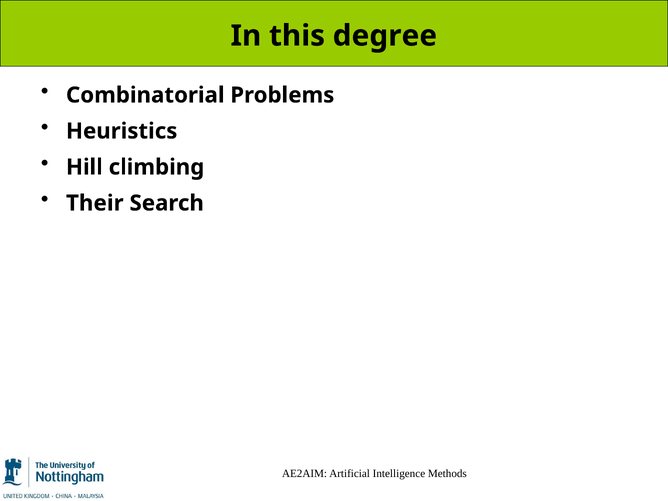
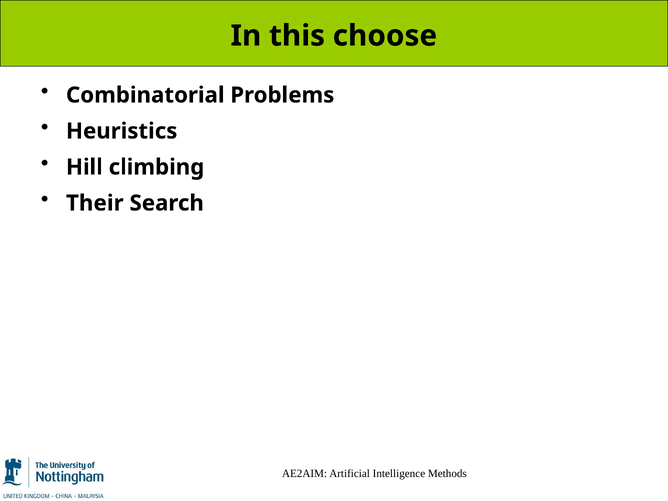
degree: degree -> choose
